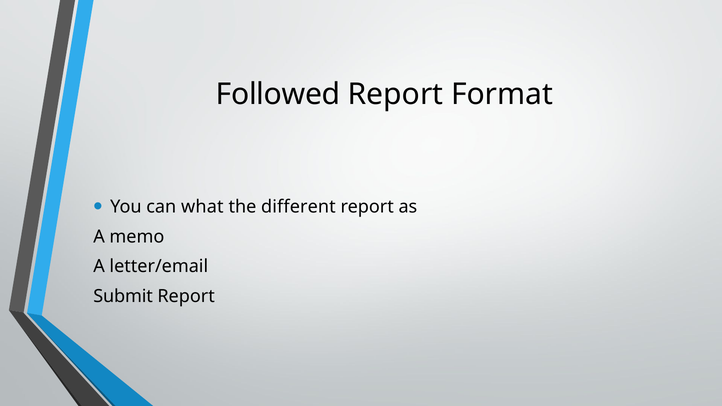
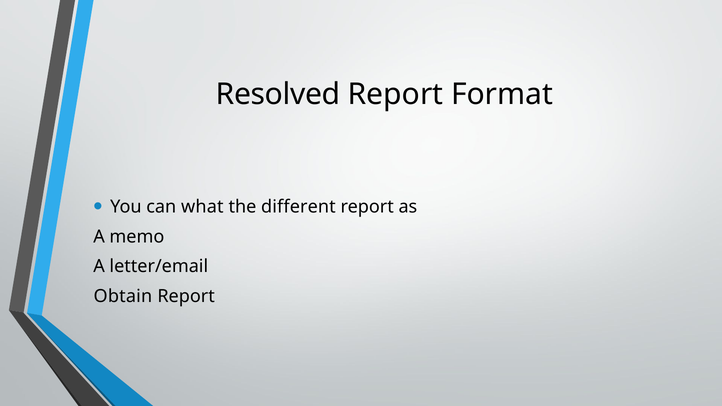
Followed: Followed -> Resolved
Submit: Submit -> Obtain
